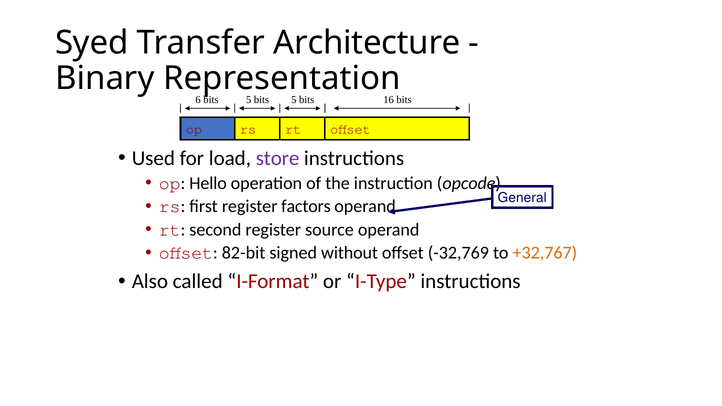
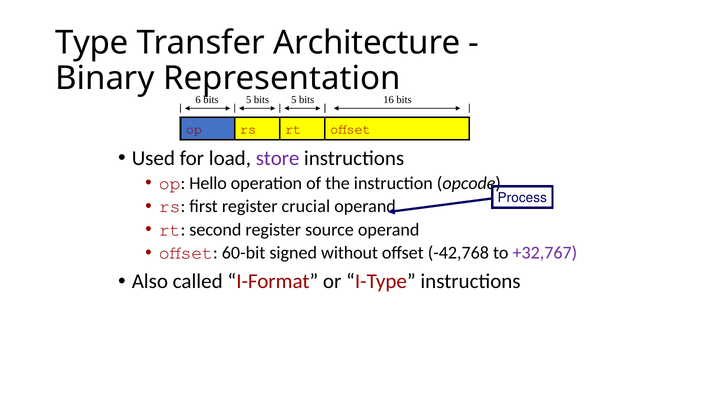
Syed: Syed -> Type
General: General -> Process
factors: factors -> crucial
82-bit: 82-bit -> 60-bit
-32,769: -32,769 -> -42,768
+32,767 colour: orange -> purple
